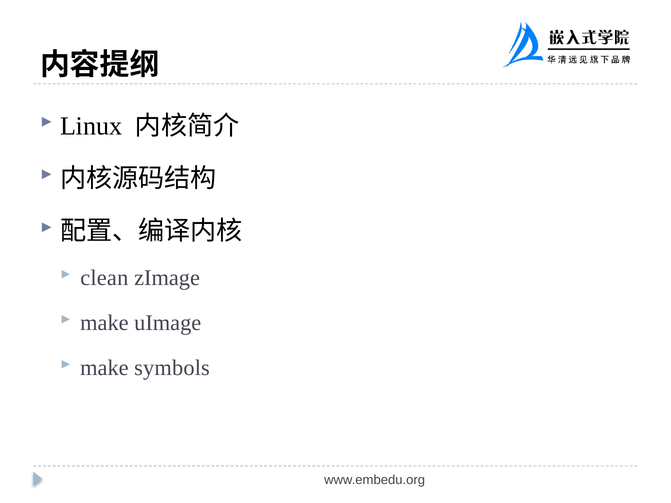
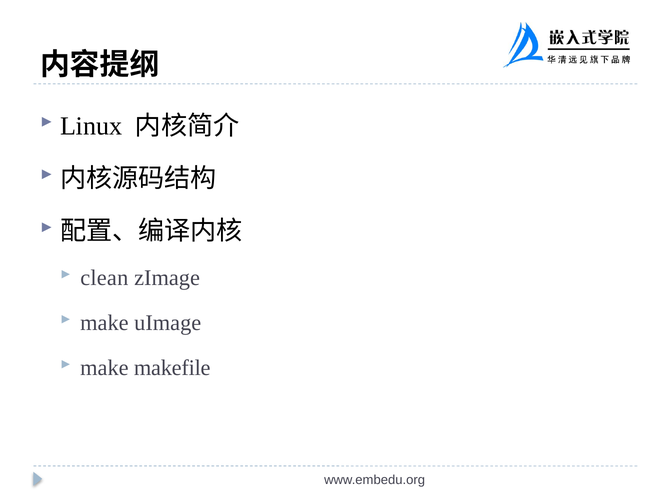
symbols: symbols -> makefile
